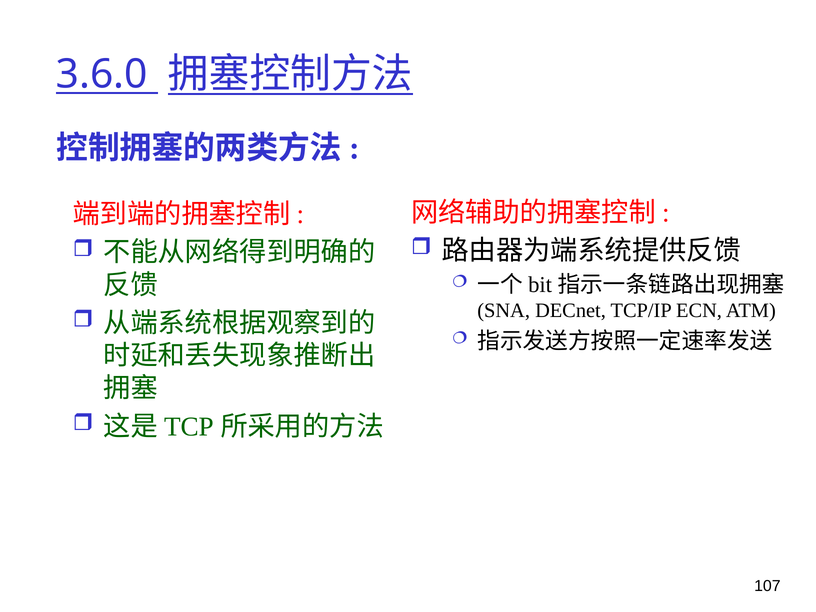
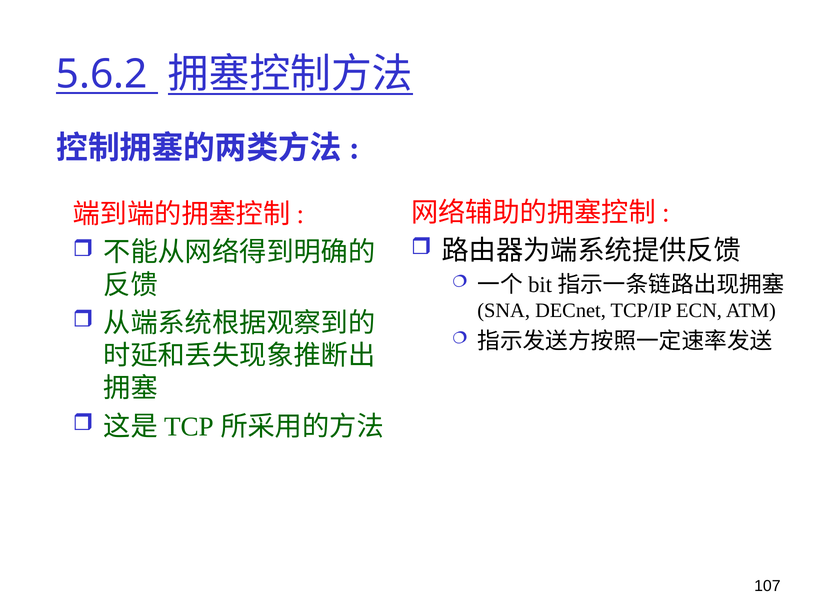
3.6.0: 3.6.0 -> 5.6.2
